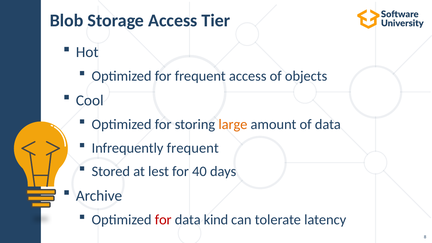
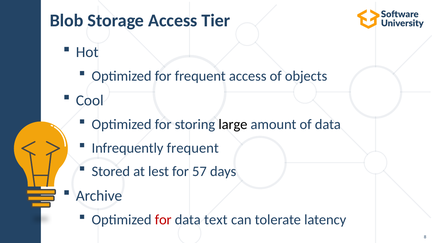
large colour: orange -> black
40: 40 -> 57
kind: kind -> text
